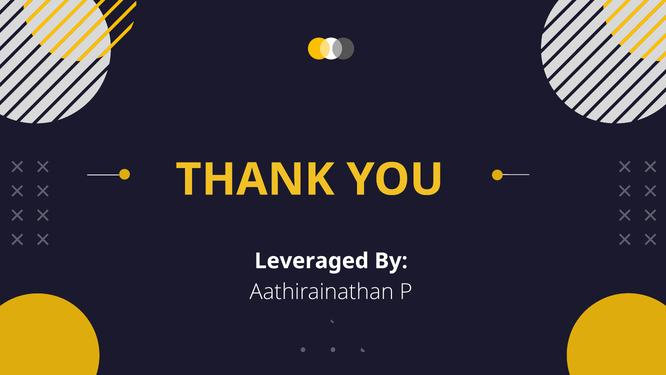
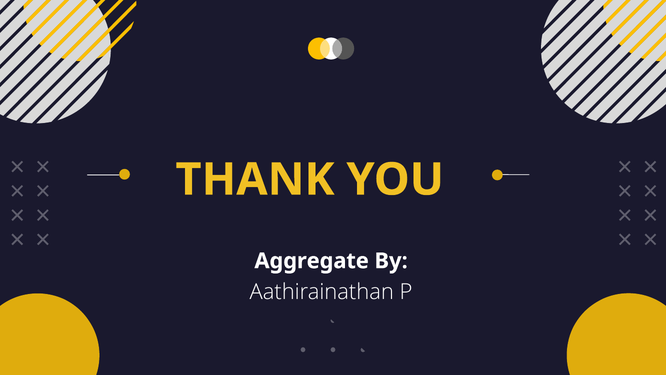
Leveraged: Leveraged -> Aggregate
